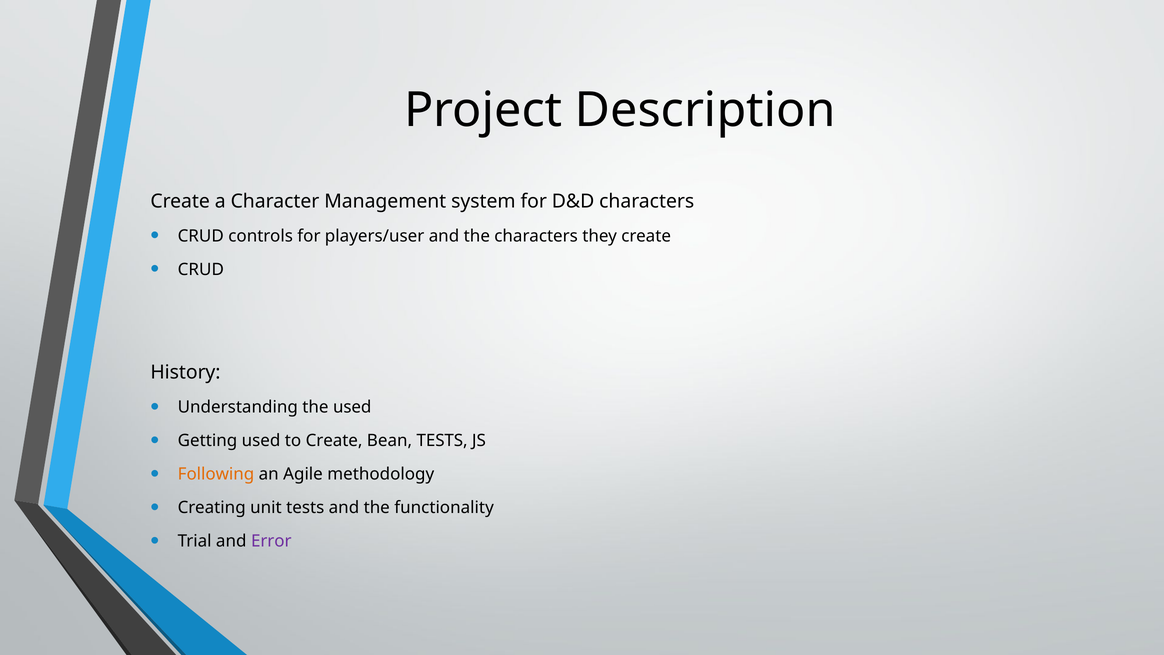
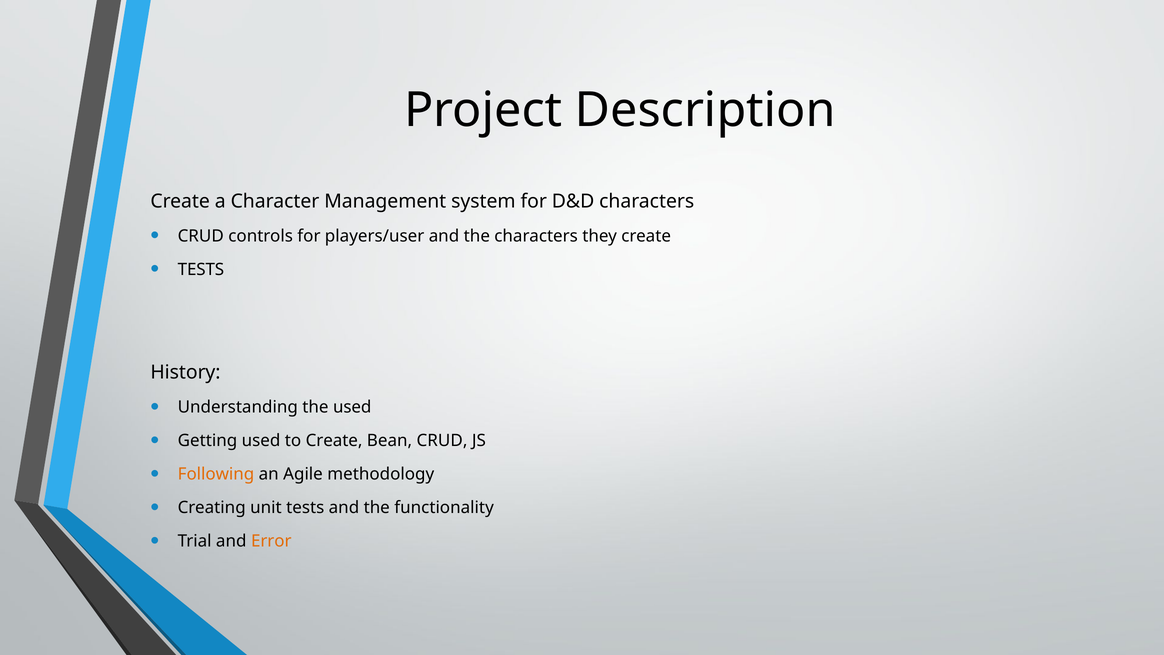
CRUD at (201, 269): CRUD -> TESTS
Bean TESTS: TESTS -> CRUD
Error colour: purple -> orange
